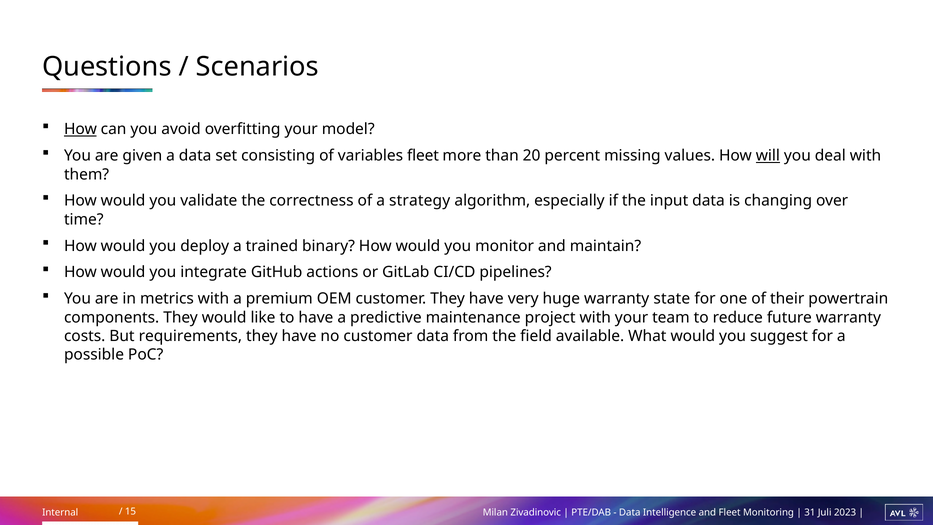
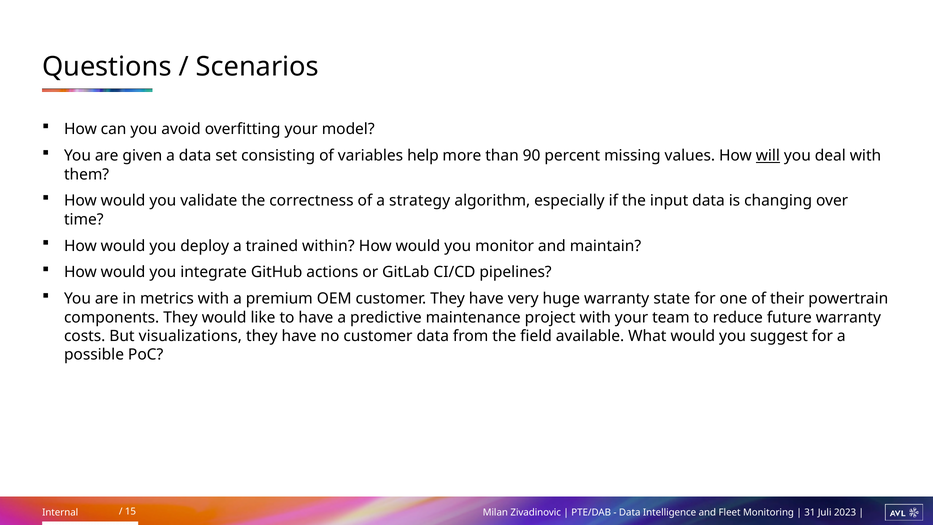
How at (80, 129) underline: present -> none
variables fleet: fleet -> help
20: 20 -> 90
binary: binary -> within
requirements: requirements -> visualizations
